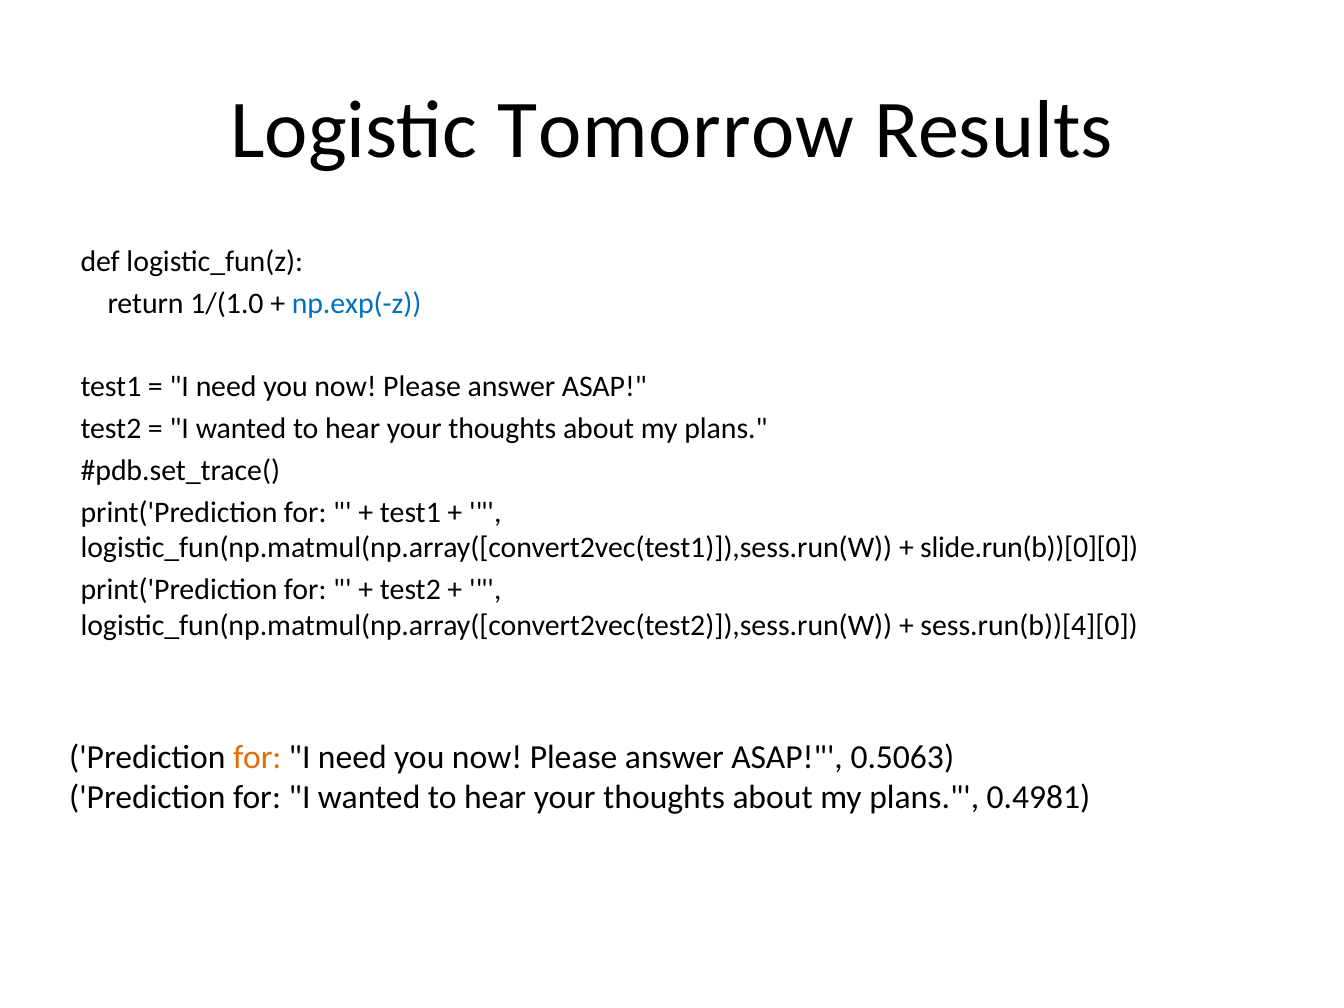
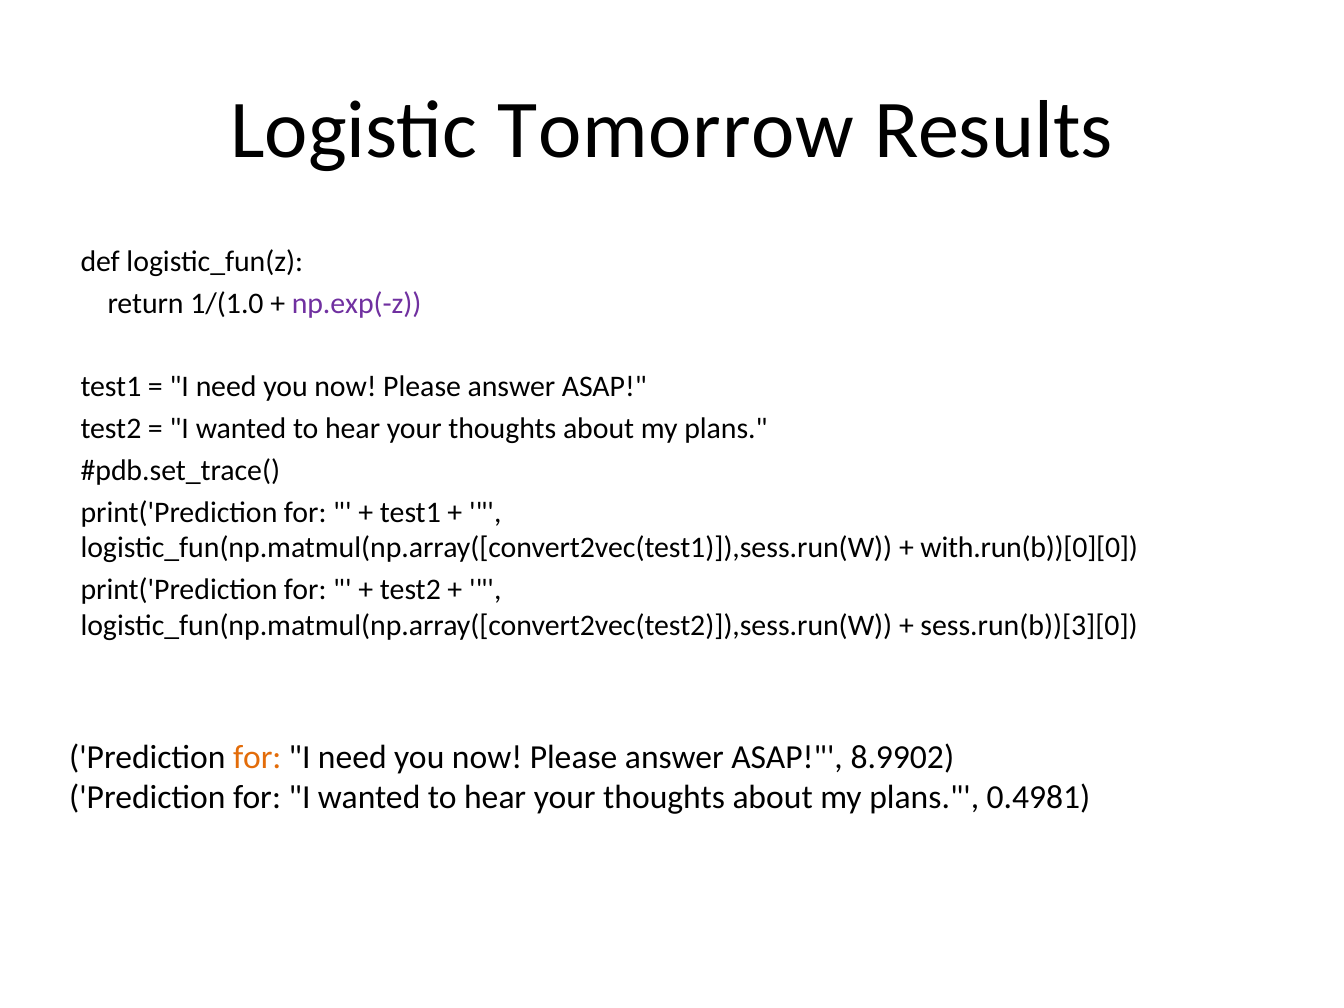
np.exp(-z colour: blue -> purple
slide.run(b))[0][0: slide.run(b))[0][0 -> with.run(b))[0][0
sess.run(b))[4][0: sess.run(b))[4][0 -> sess.run(b))[3][0
0.5063: 0.5063 -> 8.9902
